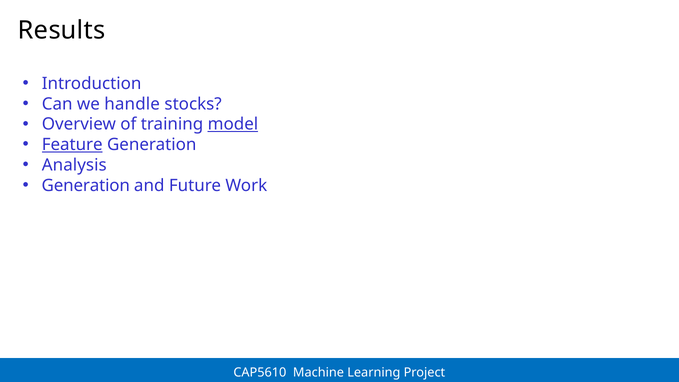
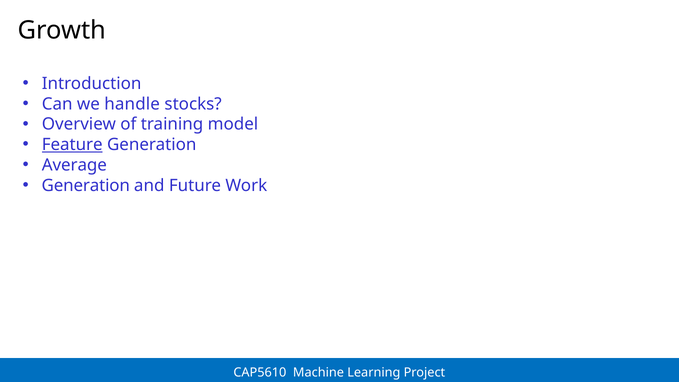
Results: Results -> Growth
model underline: present -> none
Analysis: Analysis -> Average
